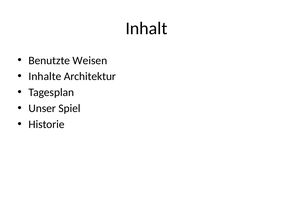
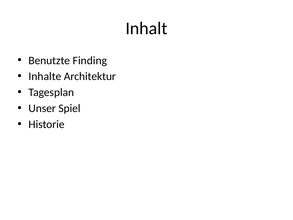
Weisen: Weisen -> Finding
